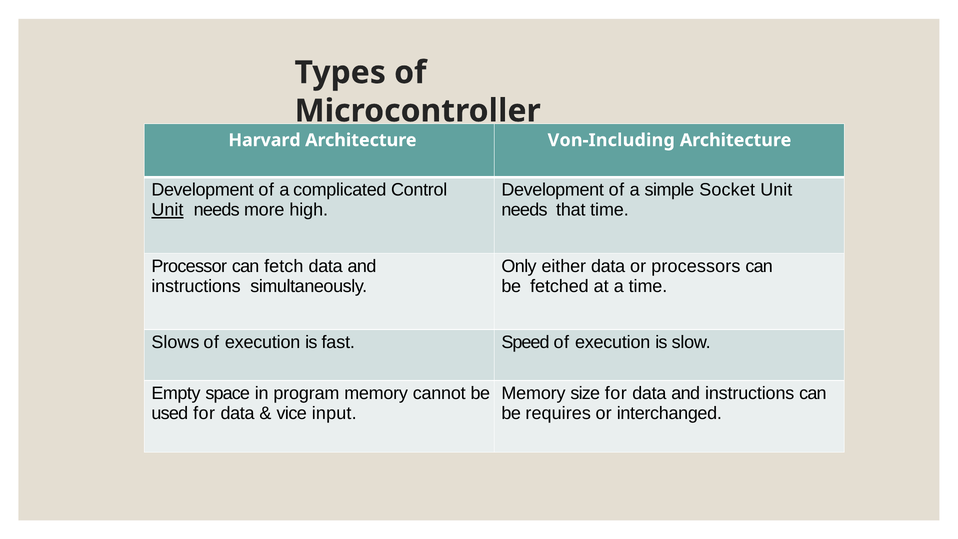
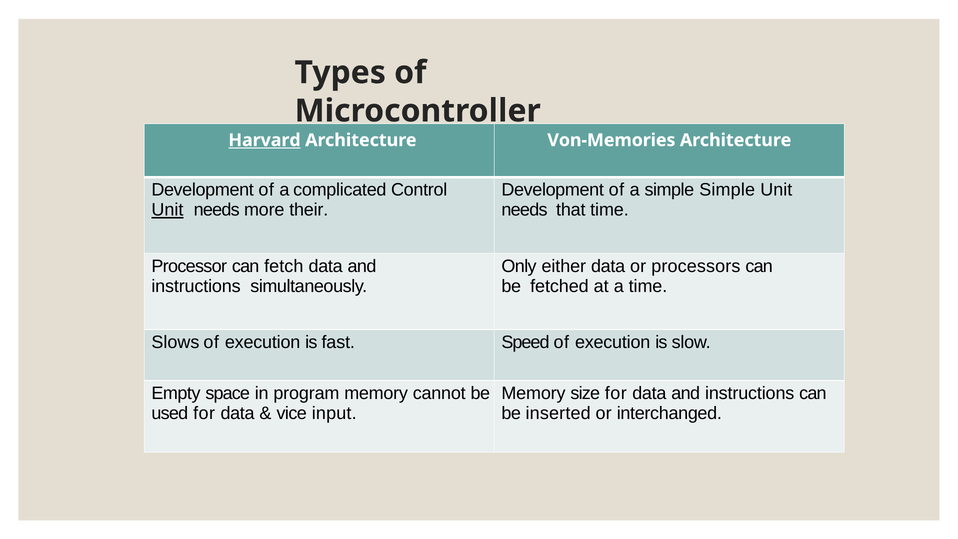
Harvard underline: none -> present
Von-Including: Von-Including -> Von-Memories
simple Socket: Socket -> Simple
high: high -> their
requires: requires -> inserted
